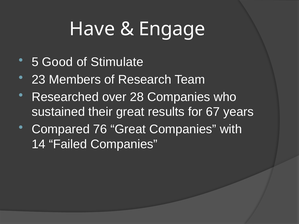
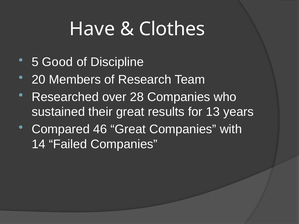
Engage: Engage -> Clothes
Stimulate: Stimulate -> Discipline
23: 23 -> 20
67: 67 -> 13
76: 76 -> 46
